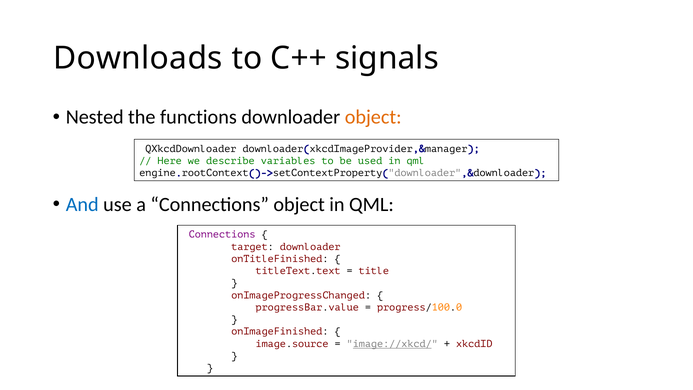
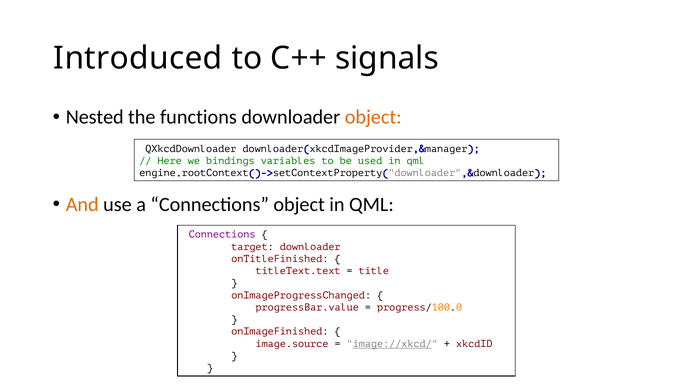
Downloads: Downloads -> Introduced
describe: describe -> bindings
And colour: blue -> orange
